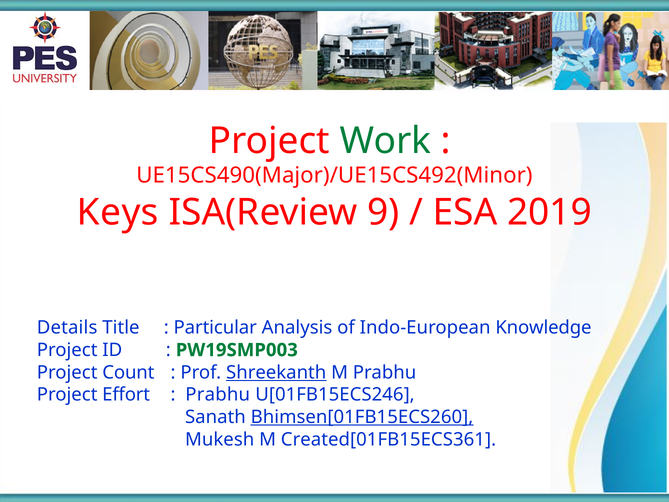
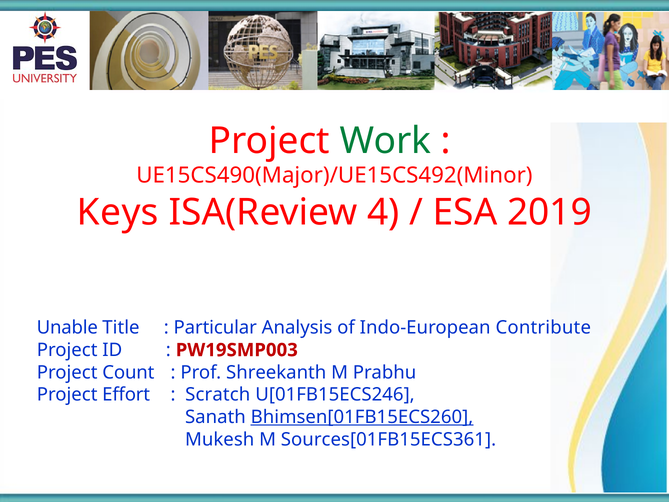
9: 9 -> 4
Details: Details -> Unable
Knowledge: Knowledge -> Contribute
PW19SMP003 colour: green -> red
Shreekanth underline: present -> none
Prabhu at (218, 395): Prabhu -> Scratch
Created[01FB15ECS361: Created[01FB15ECS361 -> Sources[01FB15ECS361
